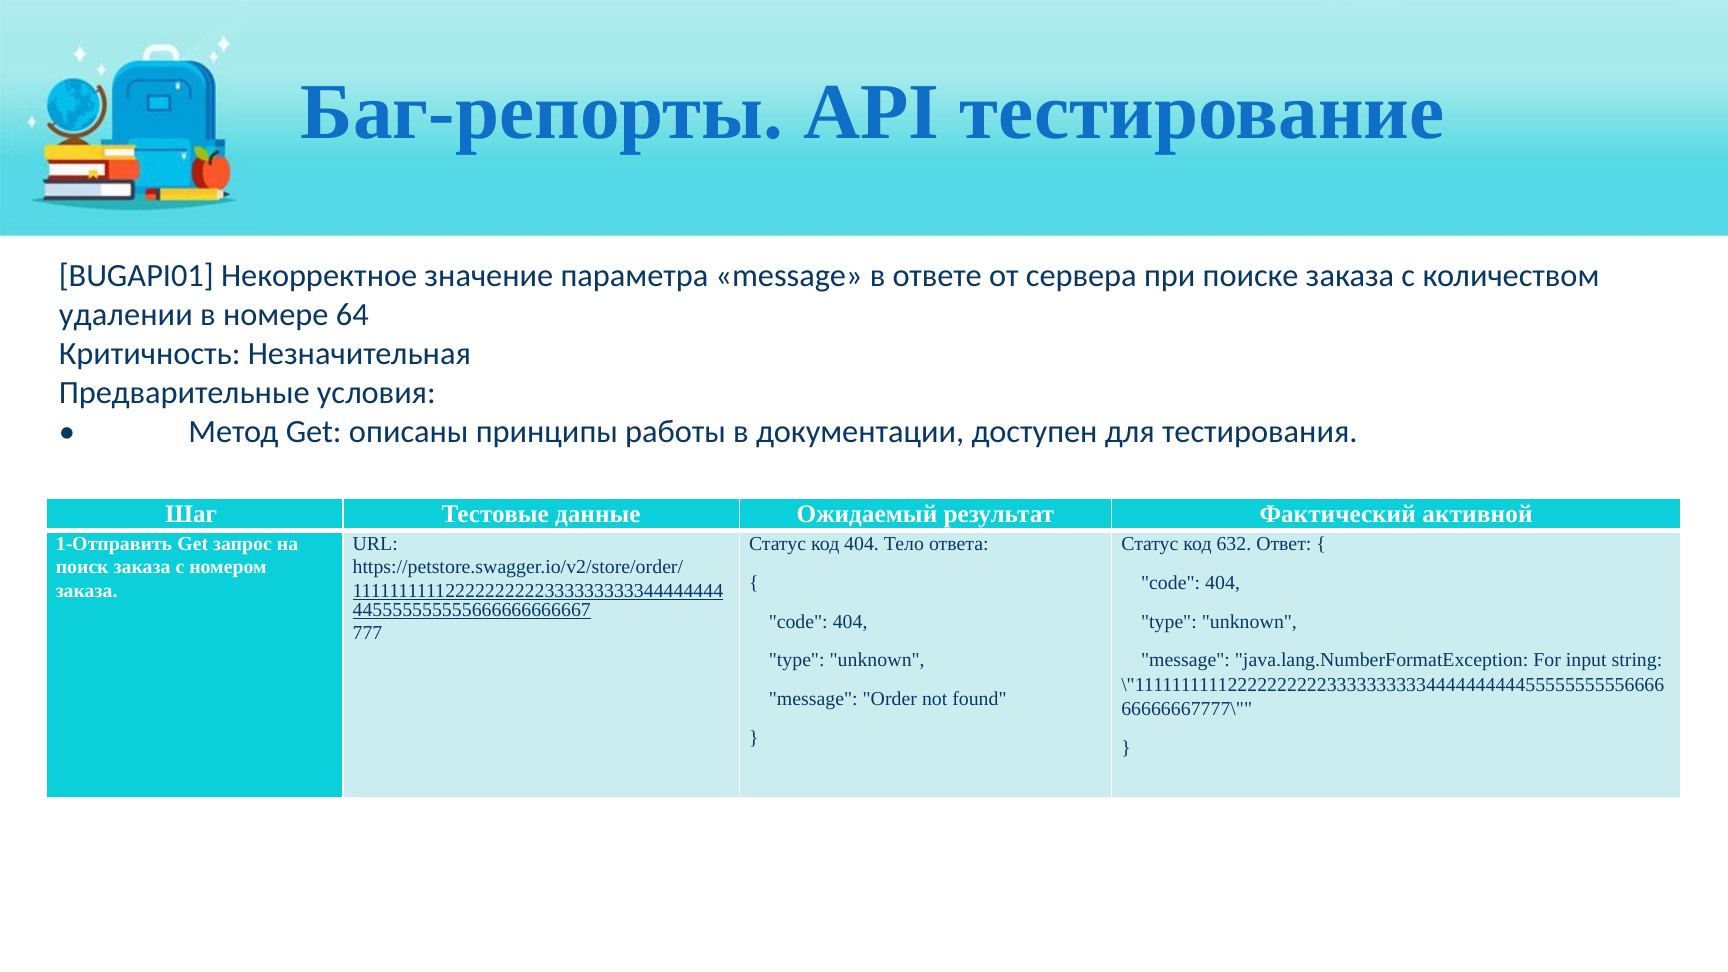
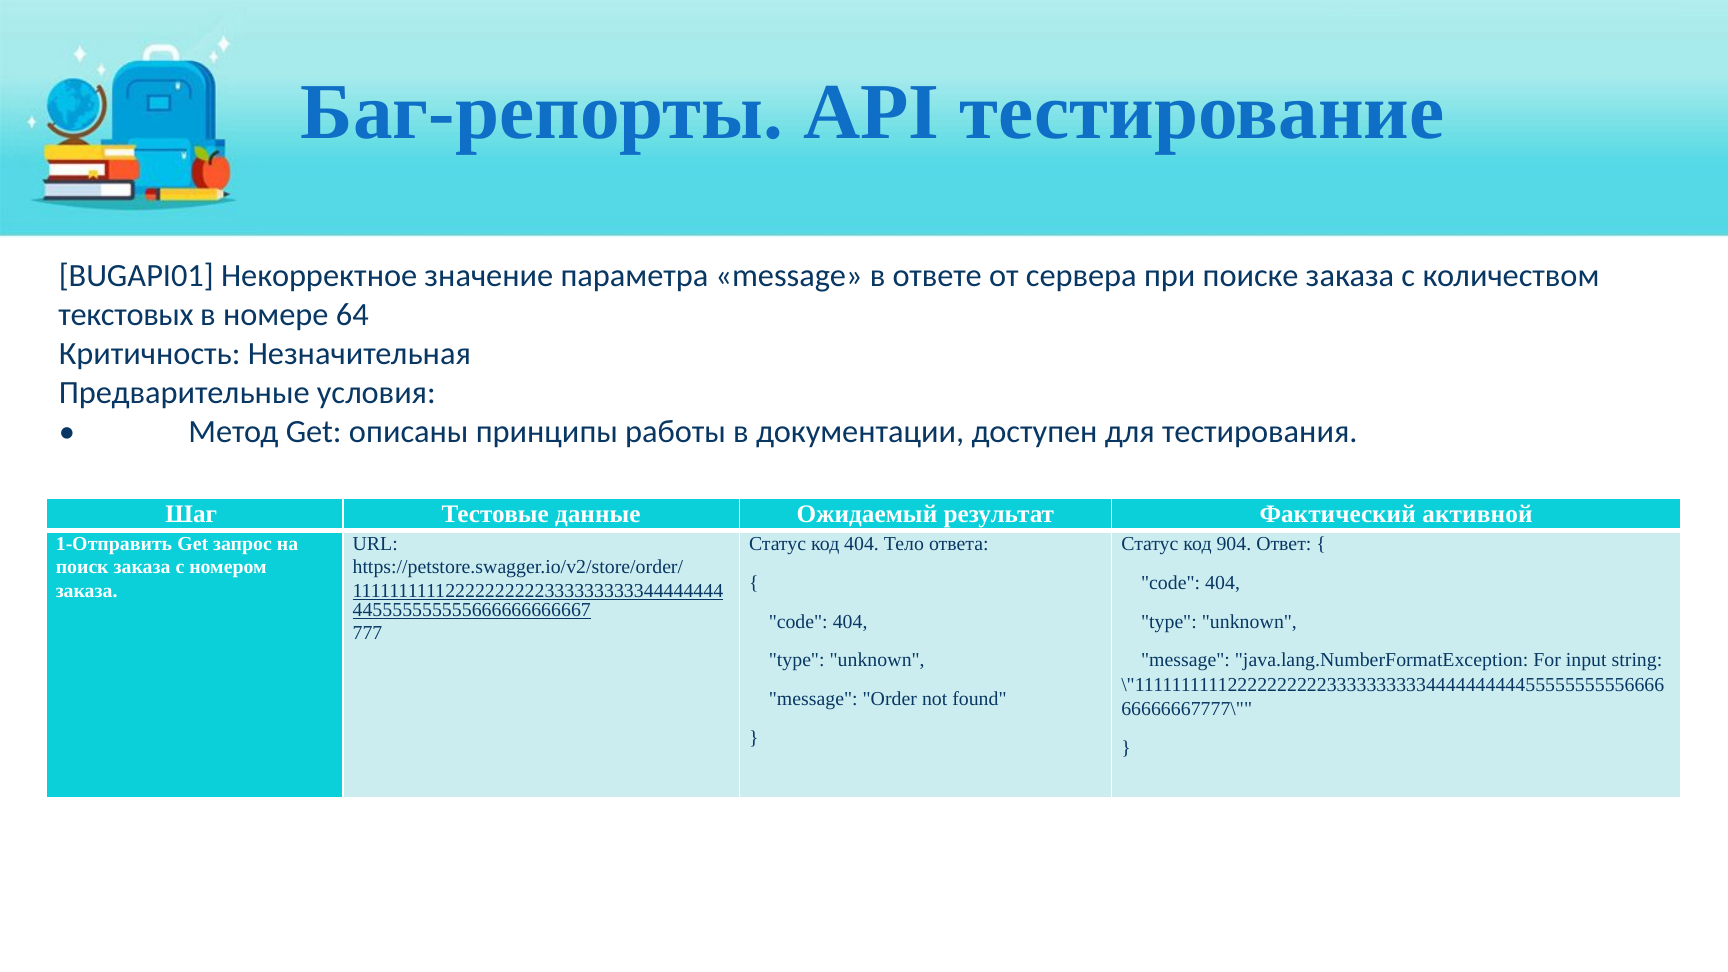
удалении: удалении -> текстовых
632: 632 -> 904
